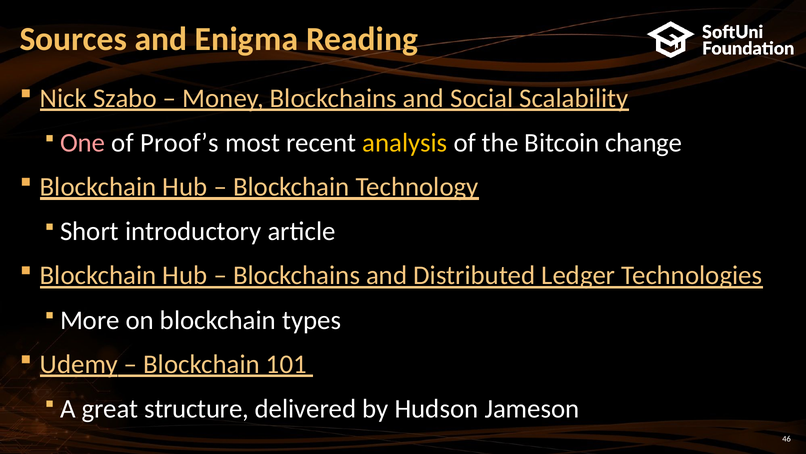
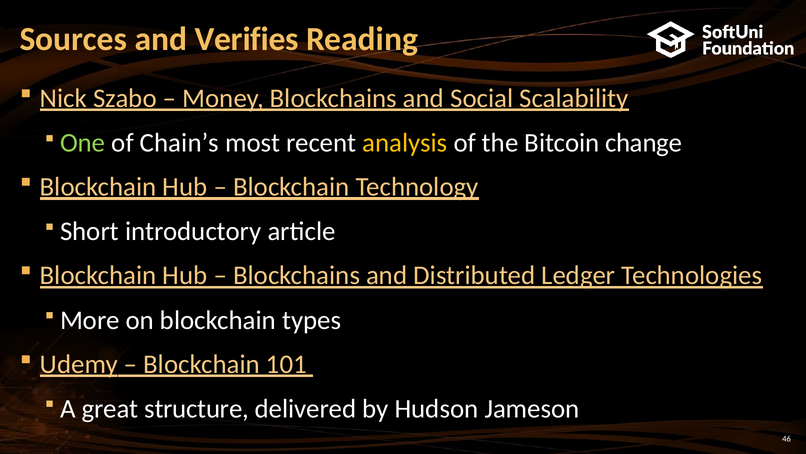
Enigma: Enigma -> Verifies
One colour: pink -> light green
Proof’s: Proof’s -> Chain’s
